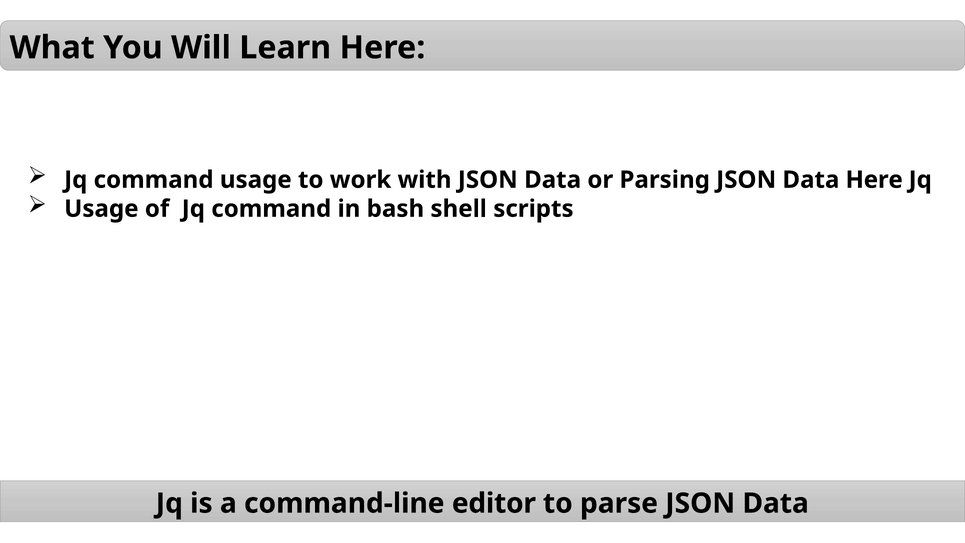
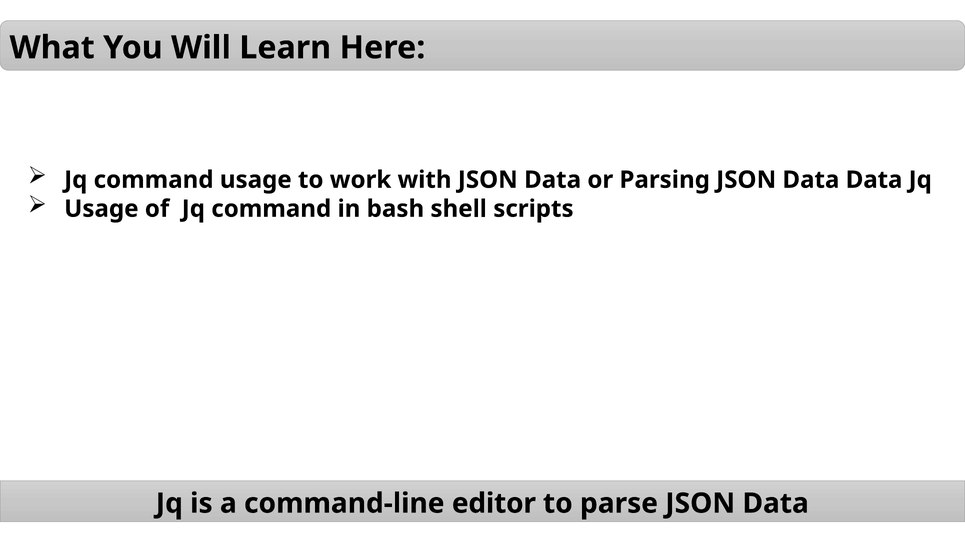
Data Here: Here -> Data
